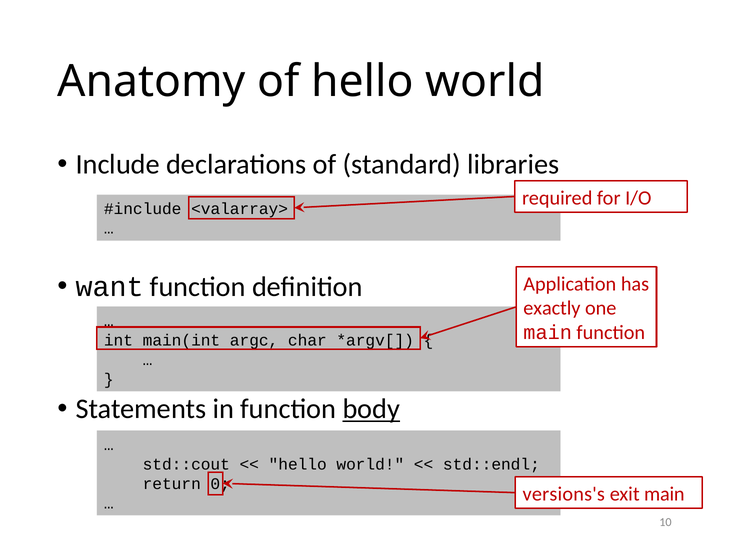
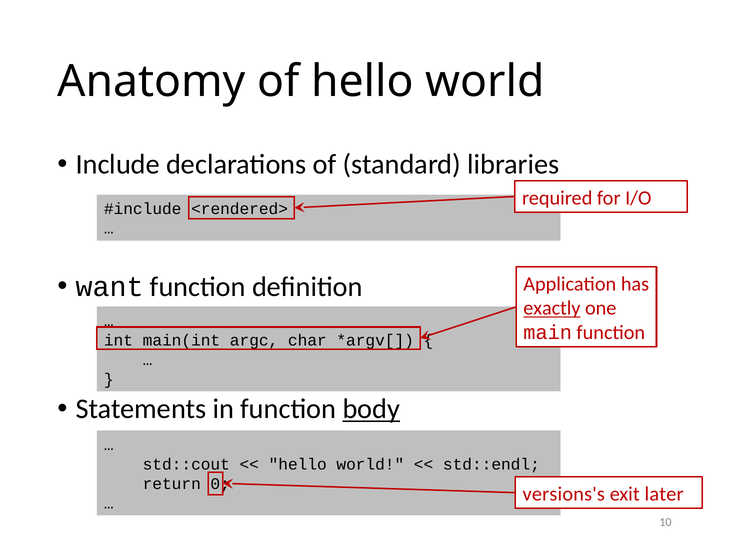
<valarray>: <valarray> -> <rendered>
exactly underline: none -> present
exit main: main -> later
